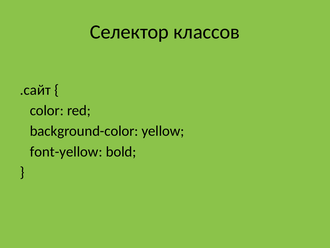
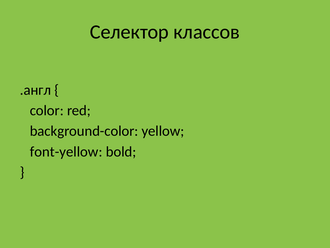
.сайт: .сайт -> .англ
